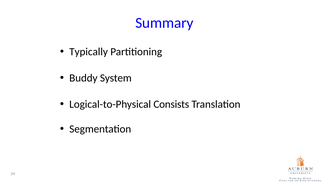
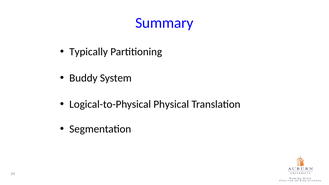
Consists: Consists -> Physical
